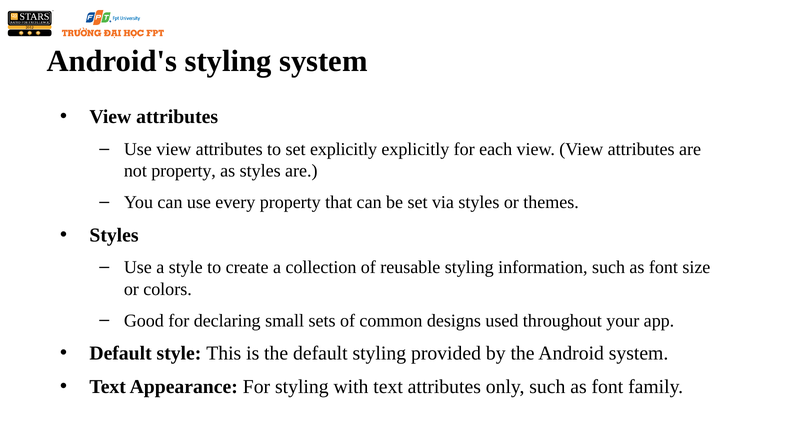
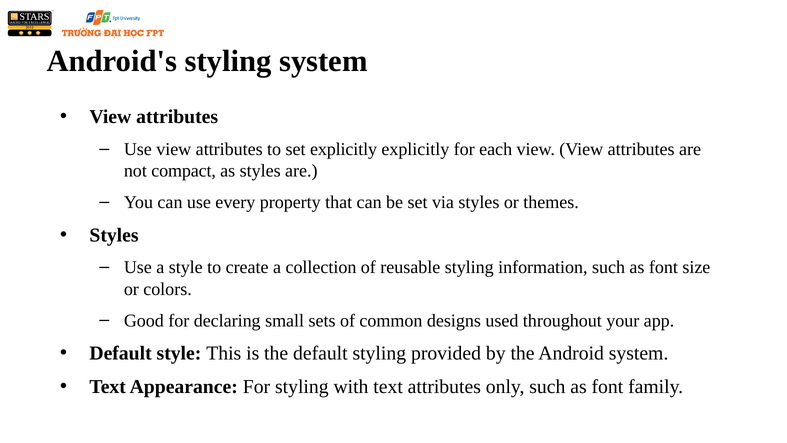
not property: property -> compact
